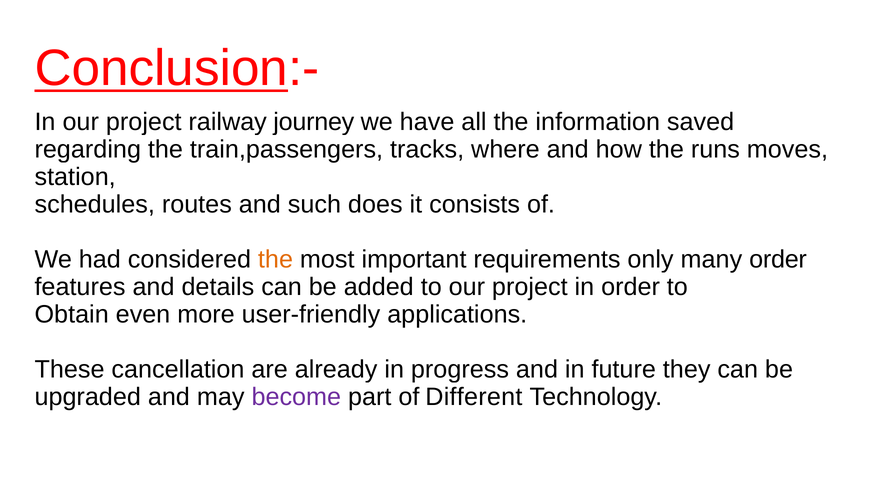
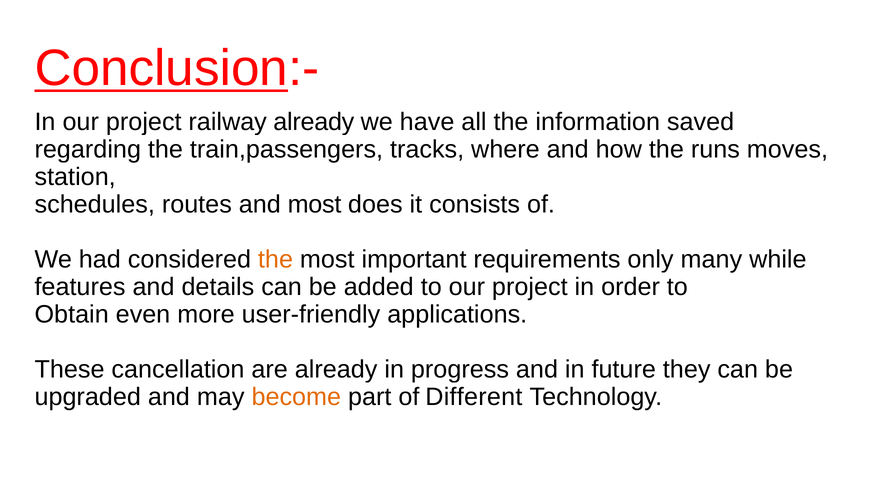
railway journey: journey -> already
and such: such -> most
many order: order -> while
become colour: purple -> orange
